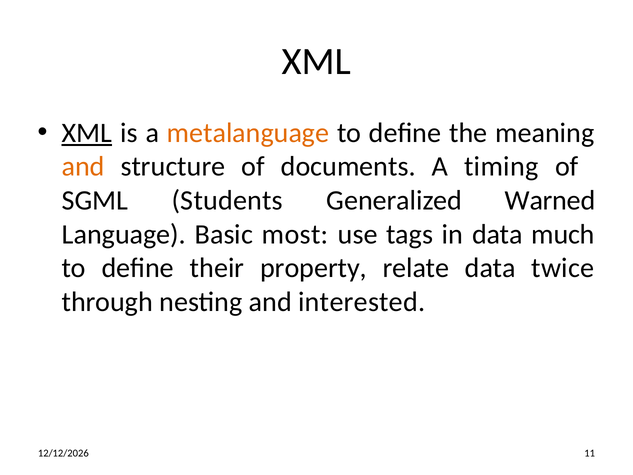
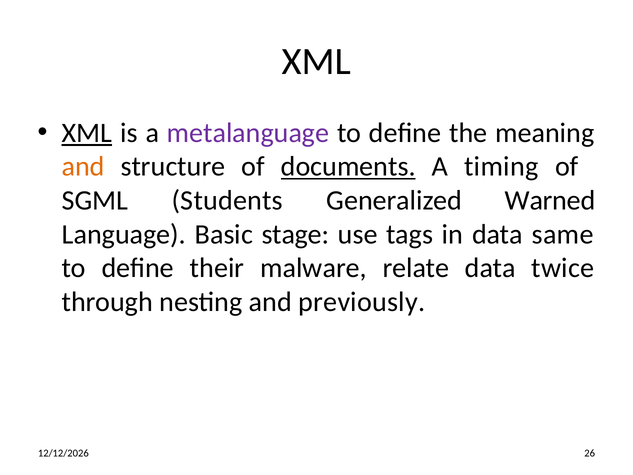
metalanguage colour: orange -> purple
documents underline: none -> present
most: most -> stage
much: much -> same
property: property -> malware
interested: interested -> previously
11: 11 -> 26
